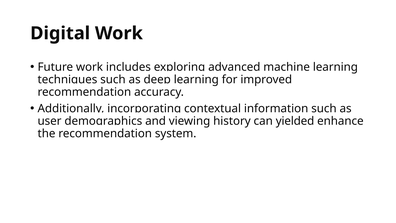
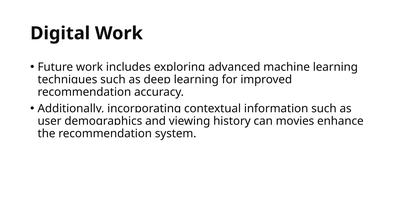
yielded: yielded -> movies
